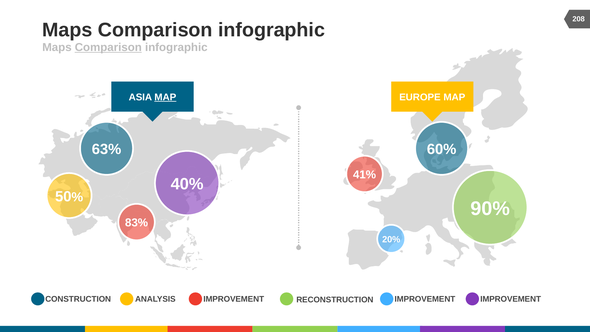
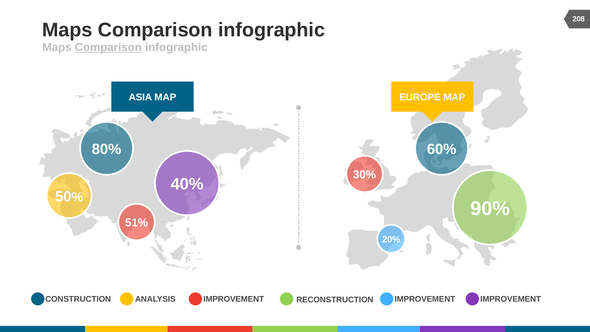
MAP at (165, 97) underline: present -> none
63%: 63% -> 80%
41%: 41% -> 30%
83%: 83% -> 51%
